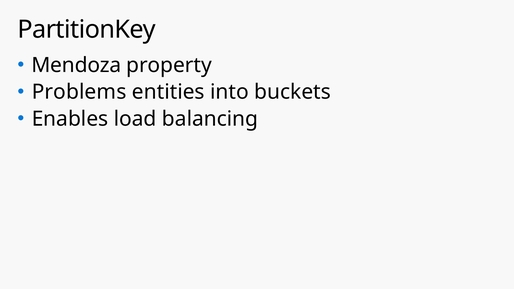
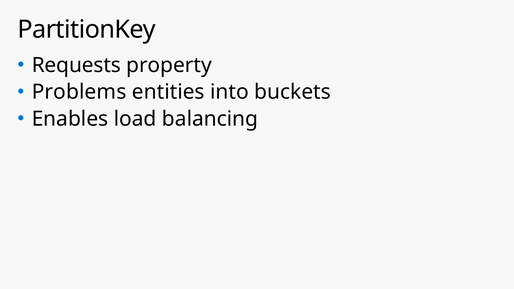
Mendoza: Mendoza -> Requests
